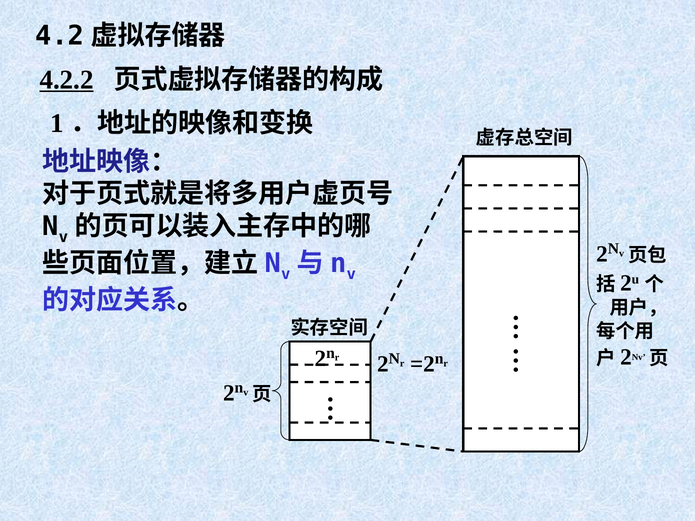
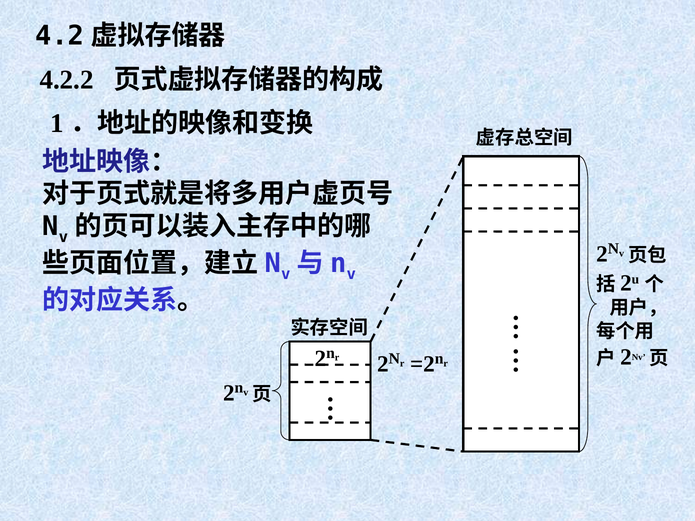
4.2.2 underline: present -> none
